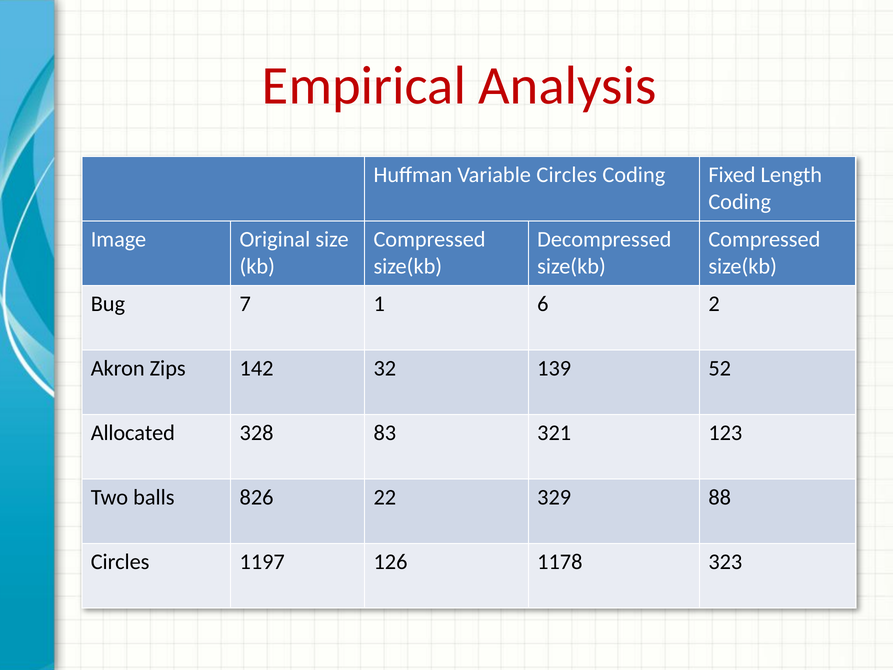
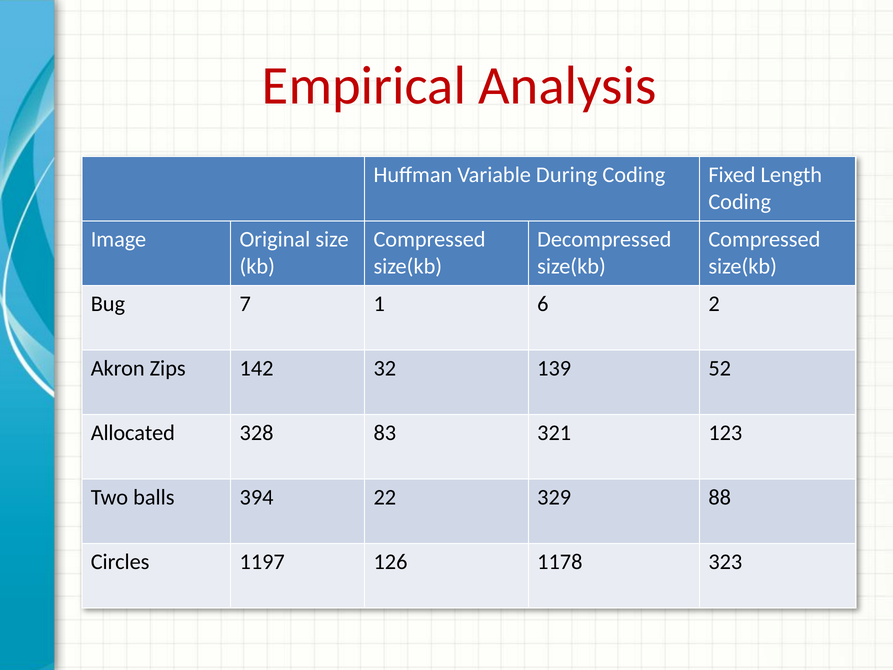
Variable Circles: Circles -> During
826: 826 -> 394
